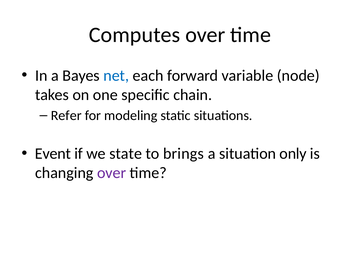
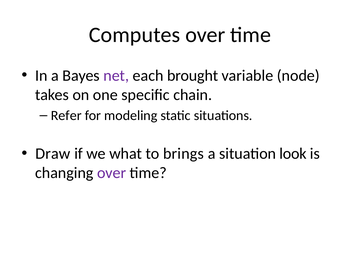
net colour: blue -> purple
forward: forward -> brought
Event: Event -> Draw
state: state -> what
only: only -> look
